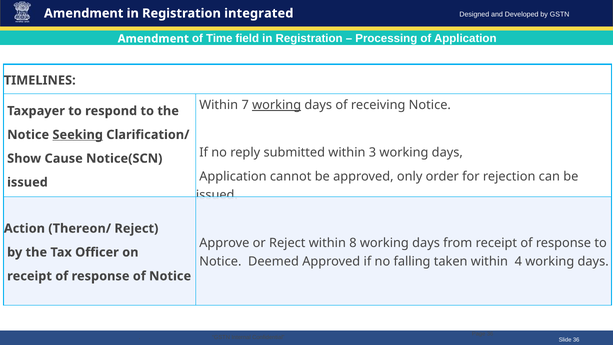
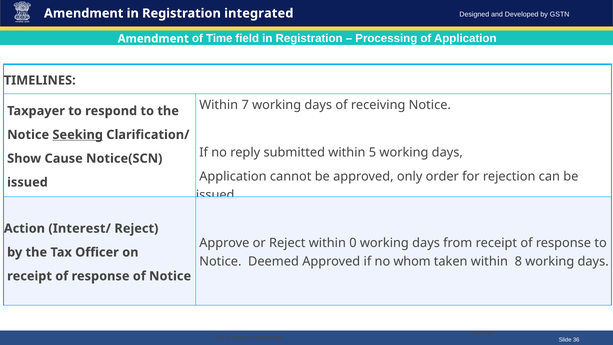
working at (277, 105) underline: present -> none
3: 3 -> 5
Thereon/: Thereon/ -> Interest/
8: 8 -> 0
falling: falling -> whom
4: 4 -> 8
